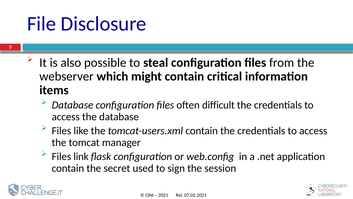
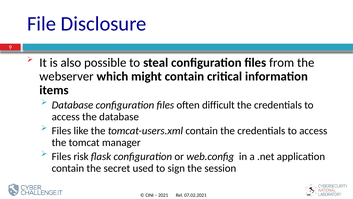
link: link -> risk
